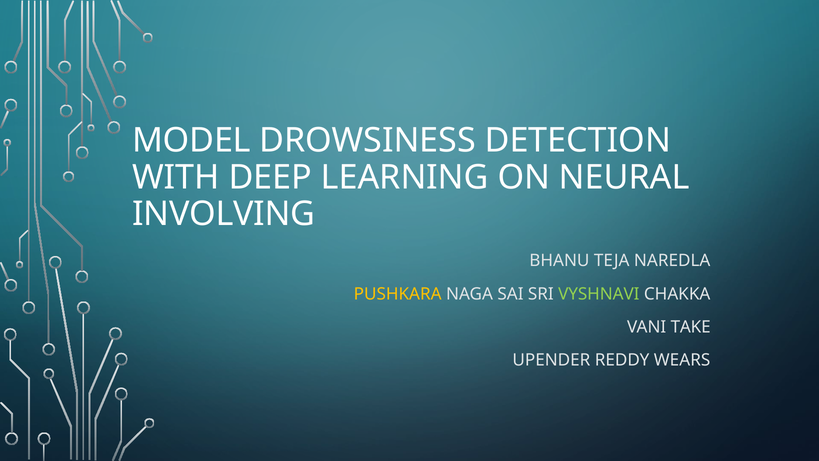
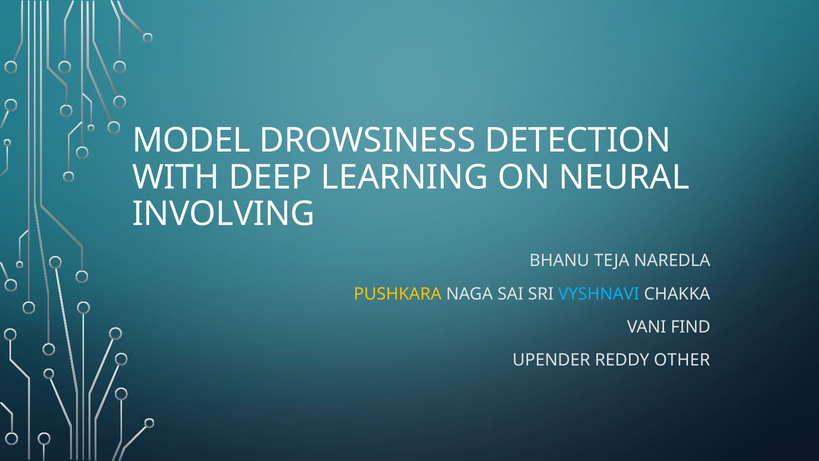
VYSHNAVI colour: light green -> light blue
TAKE: TAKE -> FIND
WEARS: WEARS -> OTHER
